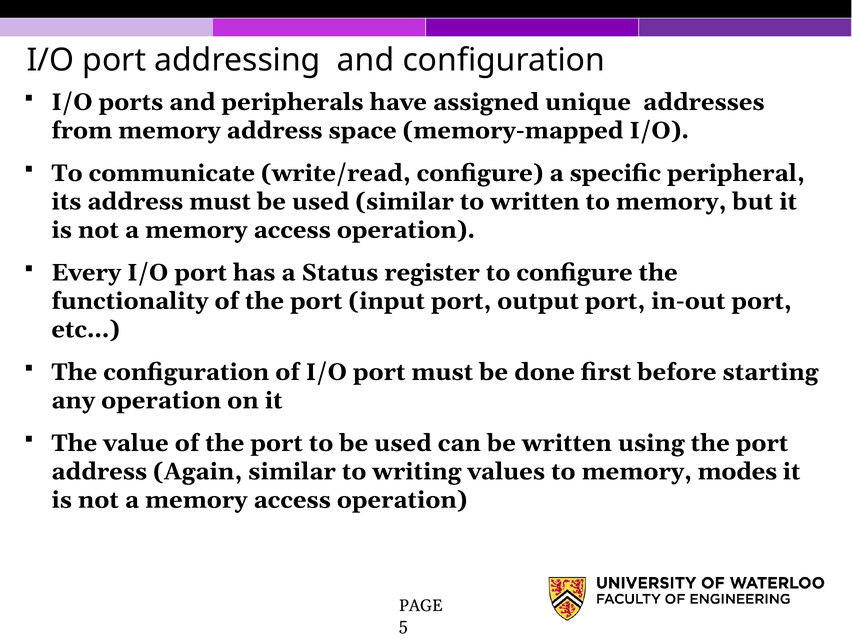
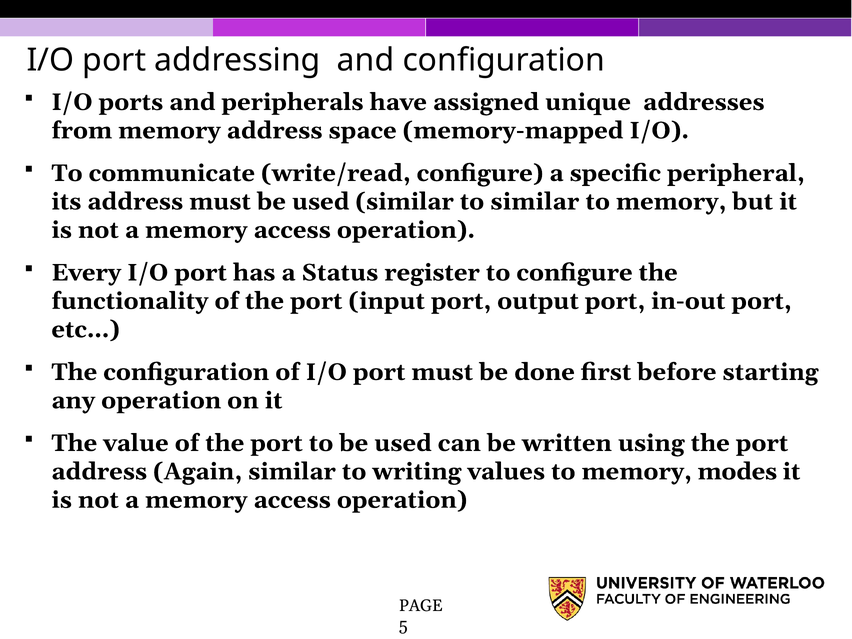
to written: written -> similar
